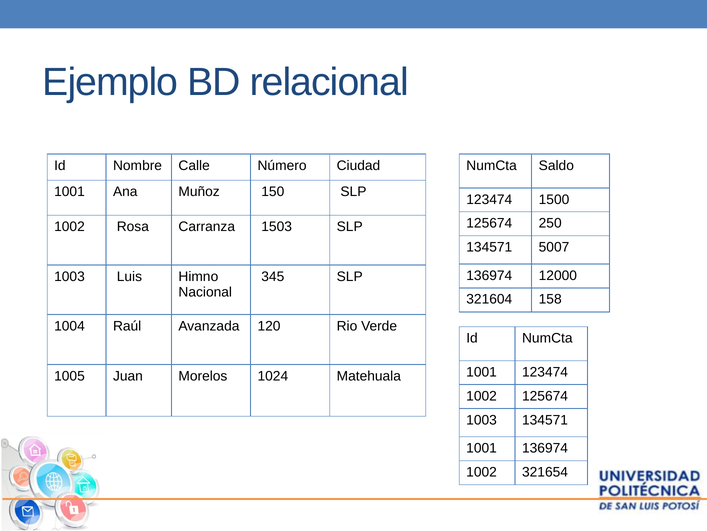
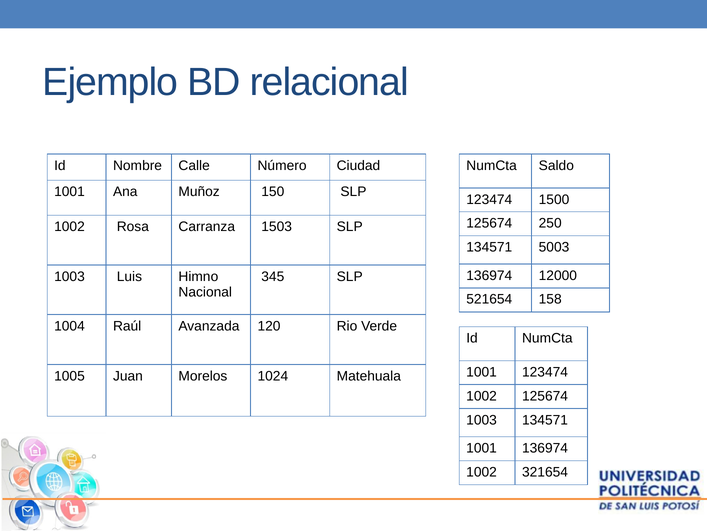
5007: 5007 -> 5003
321604: 321604 -> 521654
